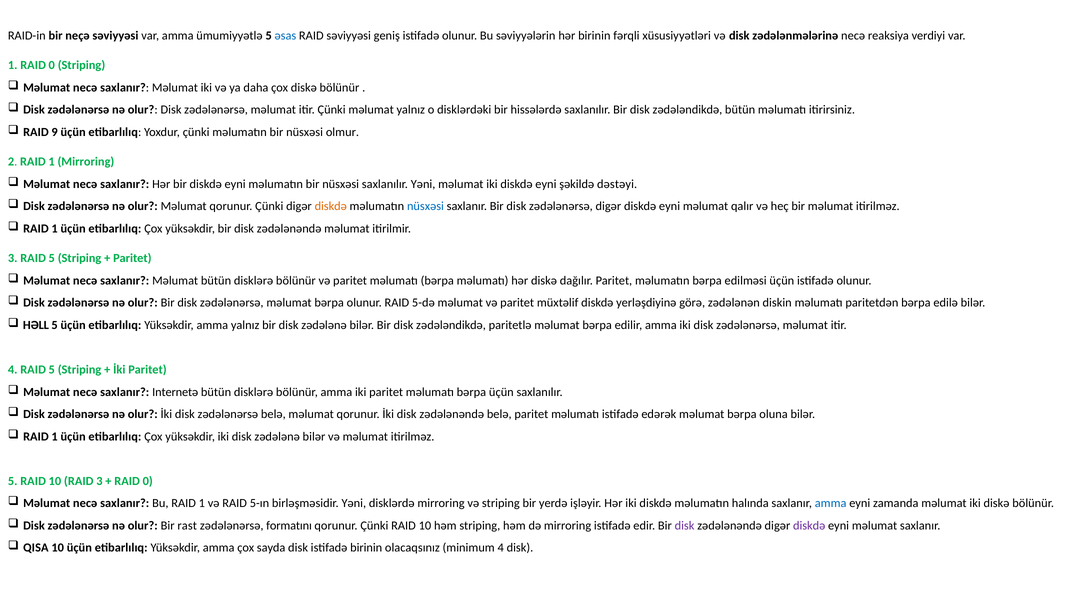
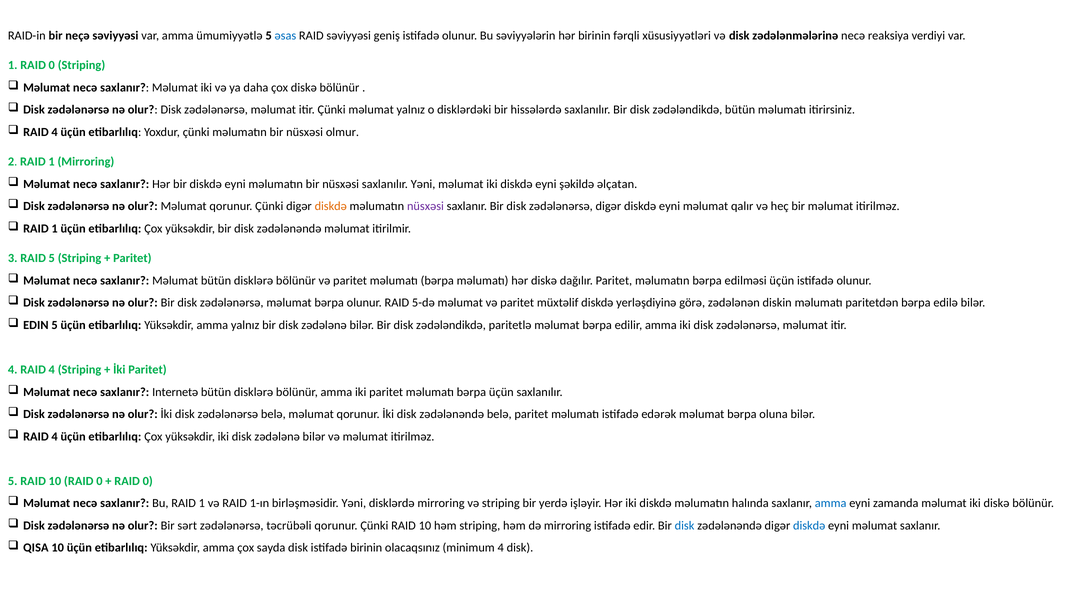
9 at (55, 132): 9 -> 4
dəstəyi: dəstəyi -> əlçatan
nüsxəsi at (425, 206) colour: blue -> purple
HƏLL: HƏLL -> EDIN
4 RAID 5: 5 -> 4
1 at (55, 436): 1 -> 4
10 RAID 3: 3 -> 0
5-ın: 5-ın -> 1-ın
rast: rast -> sərt
formatını: formatını -> təcrübəli
disk at (685, 526) colour: purple -> blue
diskdə at (809, 526) colour: purple -> blue
